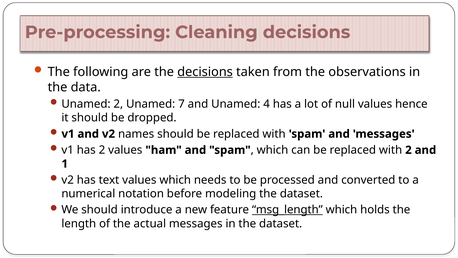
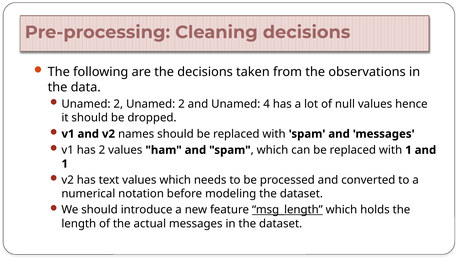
decisions at (205, 72) underline: present -> none
2 Unamed 7: 7 -> 2
with 2: 2 -> 1
